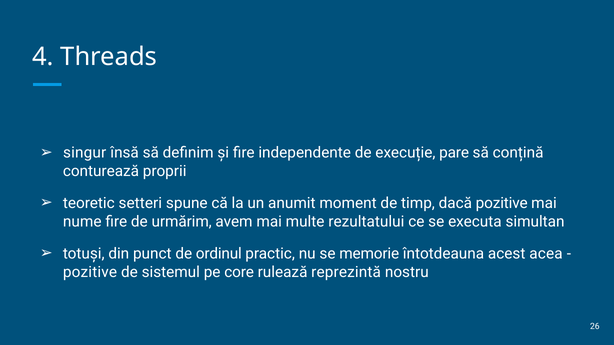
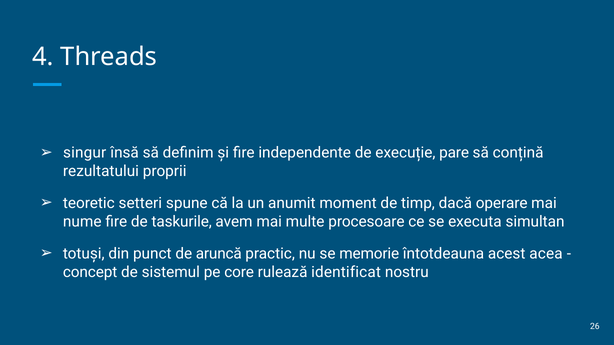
conturează: conturează -> rezultatului
dacă pozitive: pozitive -> operare
urmărim: urmărim -> taskurile
rezultatului: rezultatului -> procesoare
ordinul: ordinul -> aruncă
pozitive at (90, 272): pozitive -> concept
reprezintă: reprezintă -> identificat
